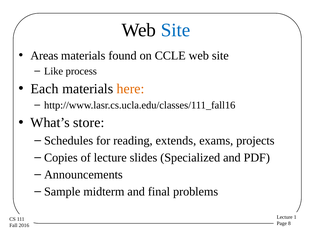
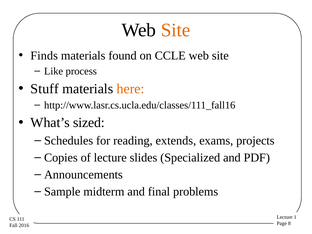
Site at (176, 30) colour: blue -> orange
Areas: Areas -> Finds
Each: Each -> Stuff
store: store -> sized
